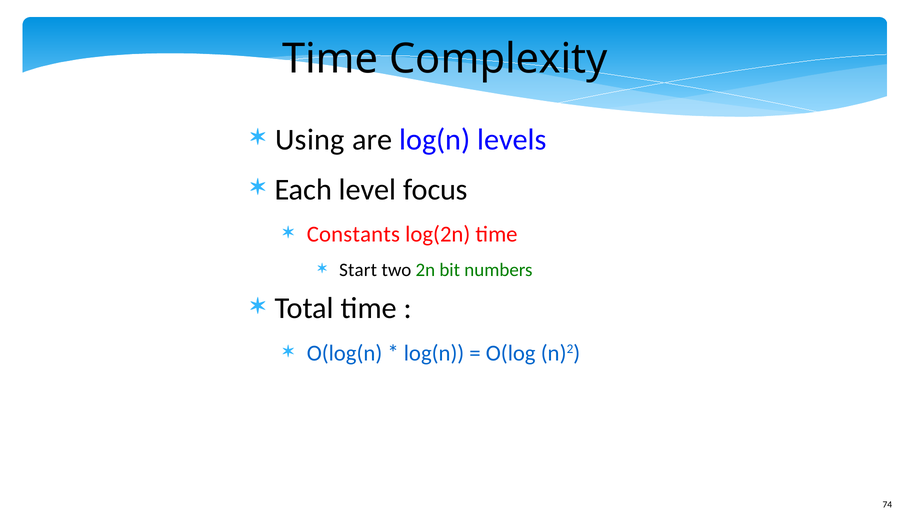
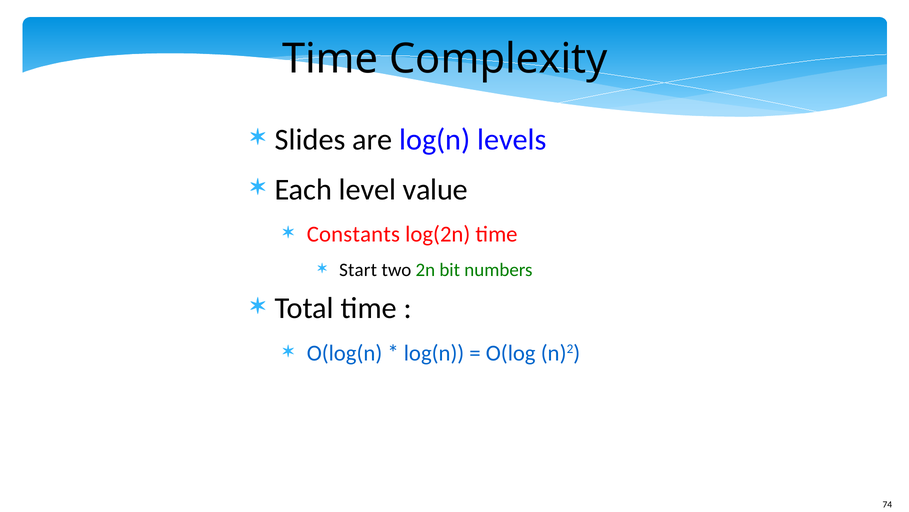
Using: Using -> Slides
focus: focus -> value
